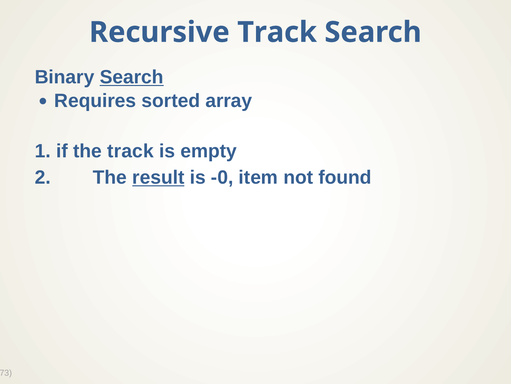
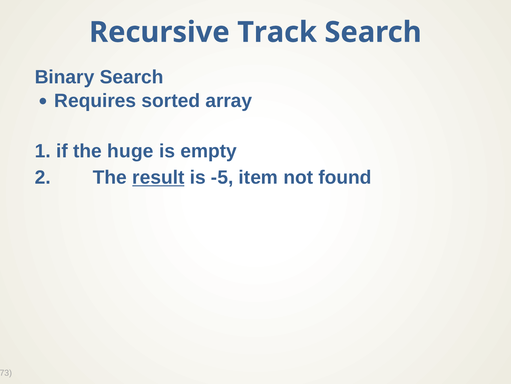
Search at (132, 77) underline: present -> none
the track: track -> huge
-0: -0 -> -5
